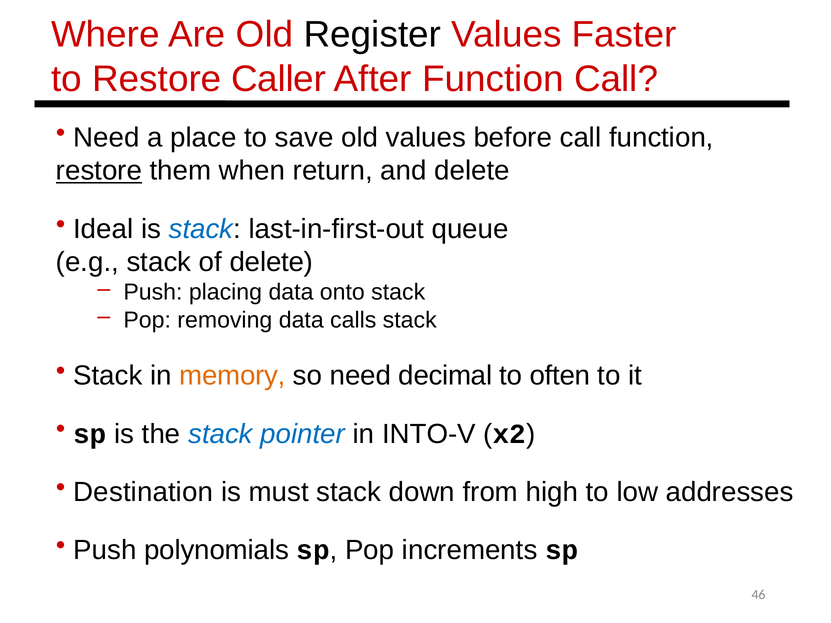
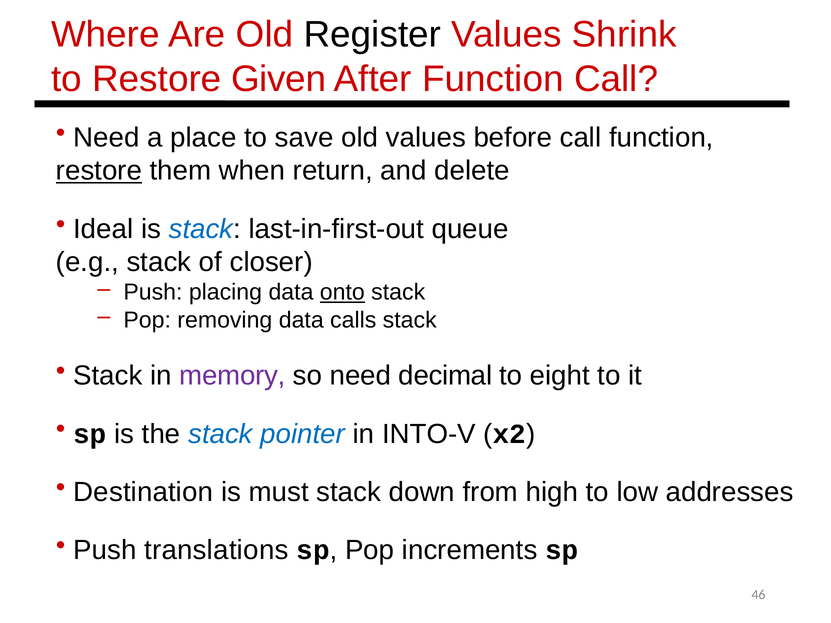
Faster: Faster -> Shrink
Caller: Caller -> Given
of delete: delete -> closer
onto underline: none -> present
memory colour: orange -> purple
often: often -> eight
polynomials: polynomials -> translations
